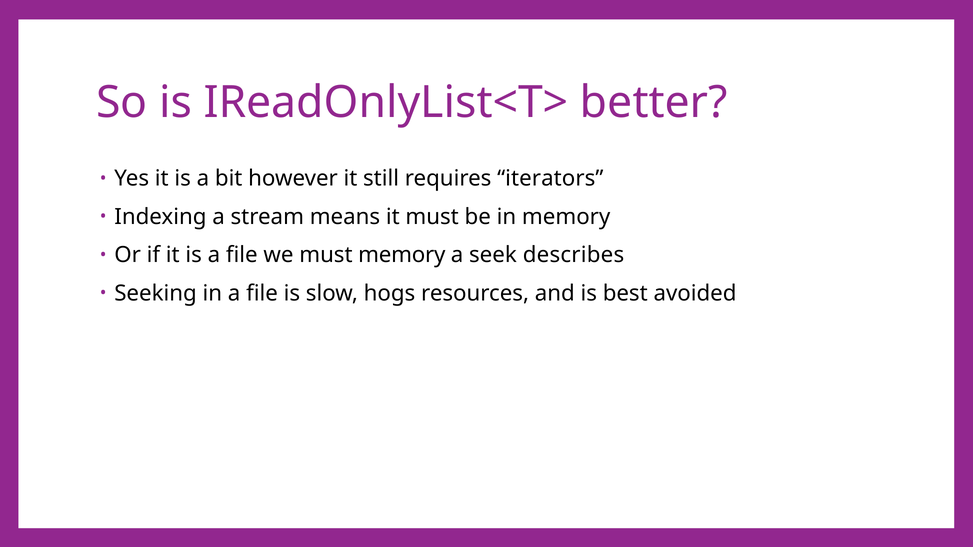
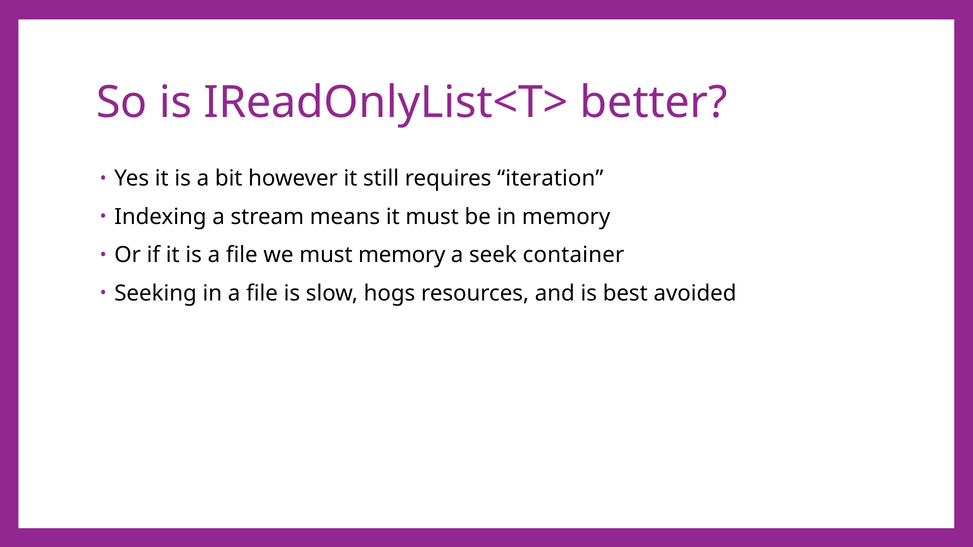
iterators: iterators -> iteration
describes: describes -> container
